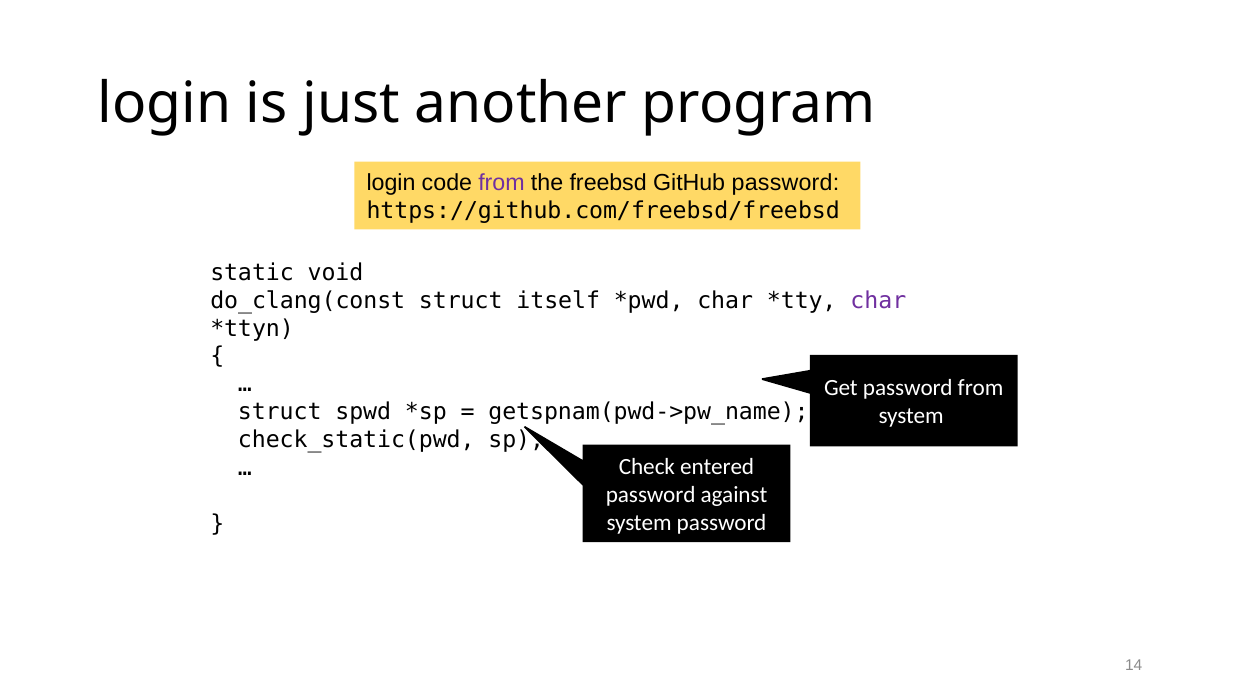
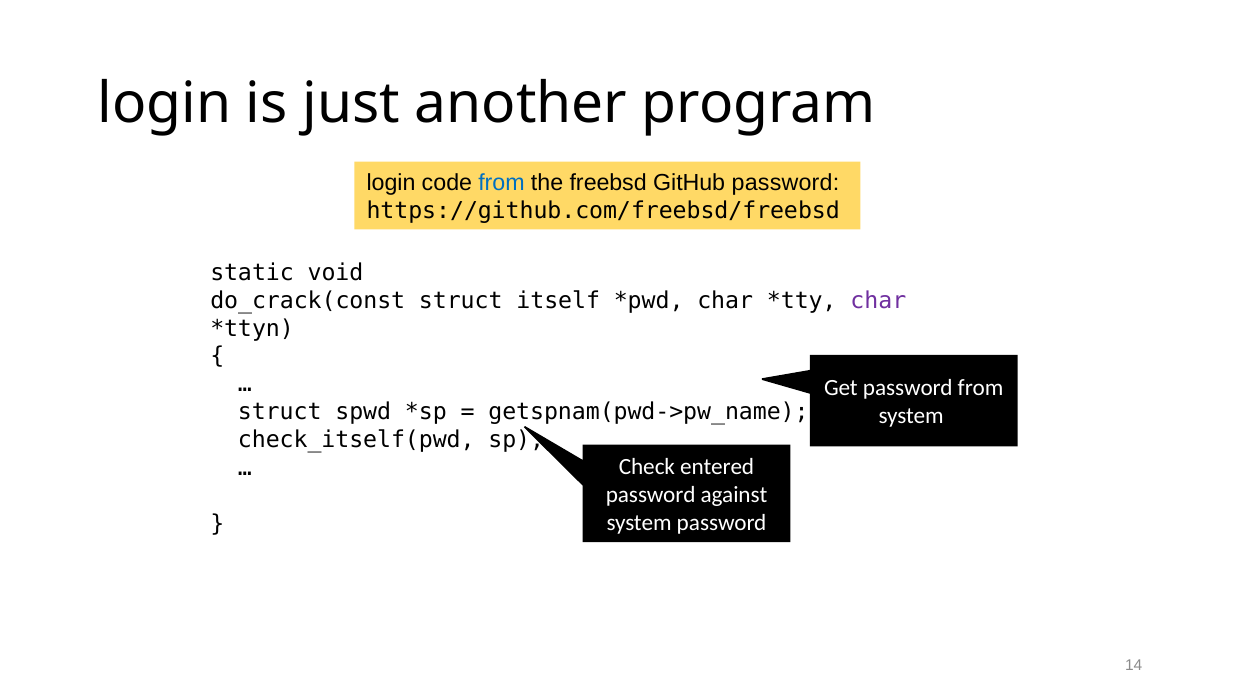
from at (502, 183) colour: purple -> blue
do_clang(const: do_clang(const -> do_crack(const
check_static(pwd: check_static(pwd -> check_itself(pwd
